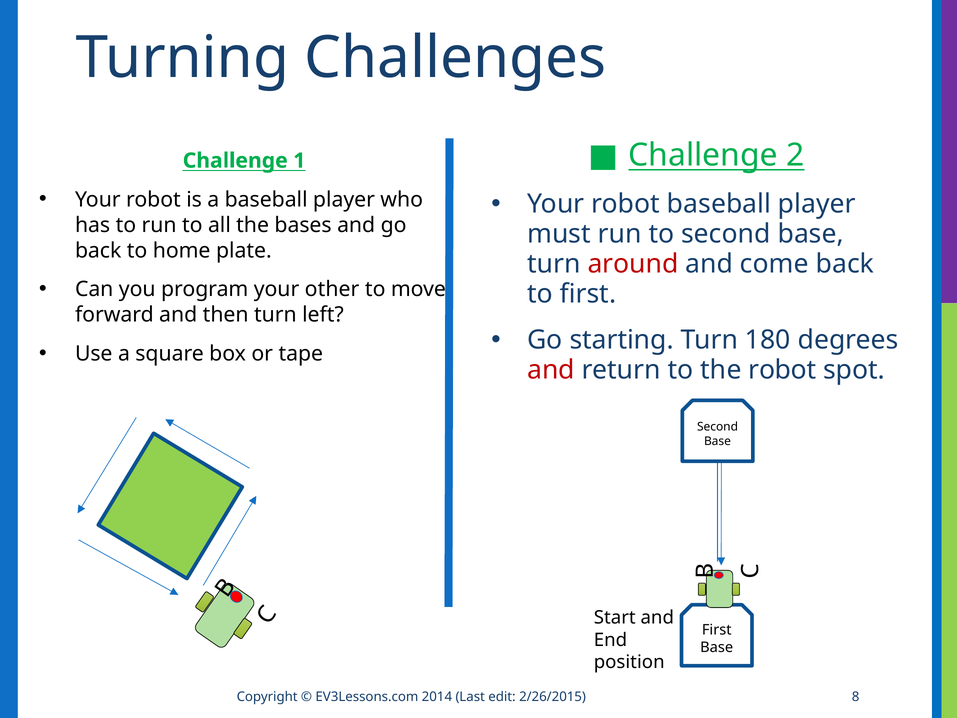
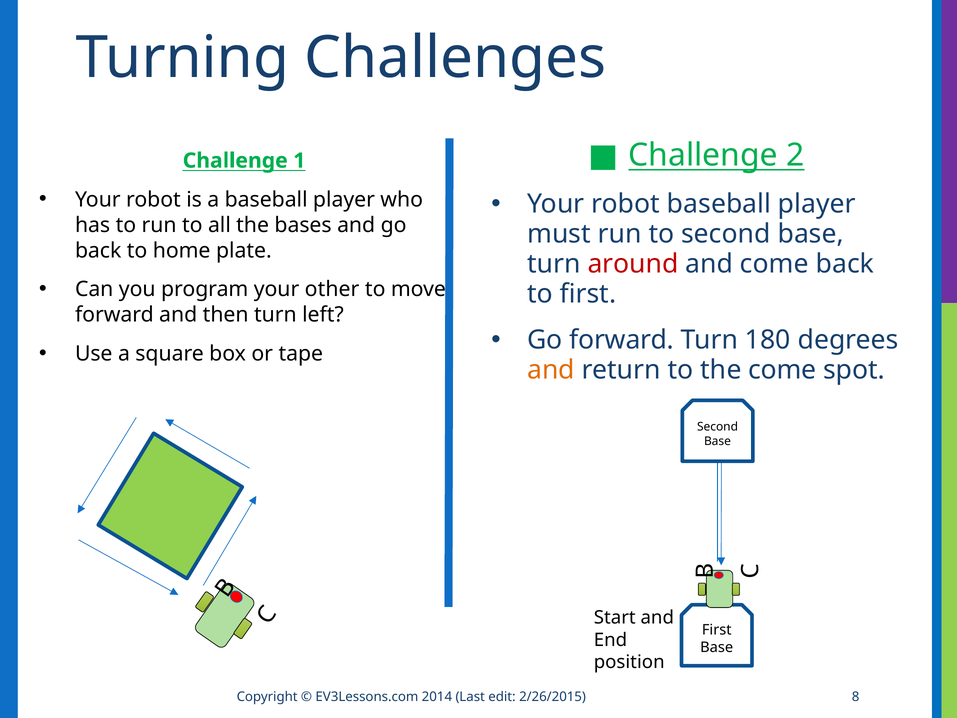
Go starting: starting -> forward
and at (551, 370) colour: red -> orange
the robot: robot -> come
